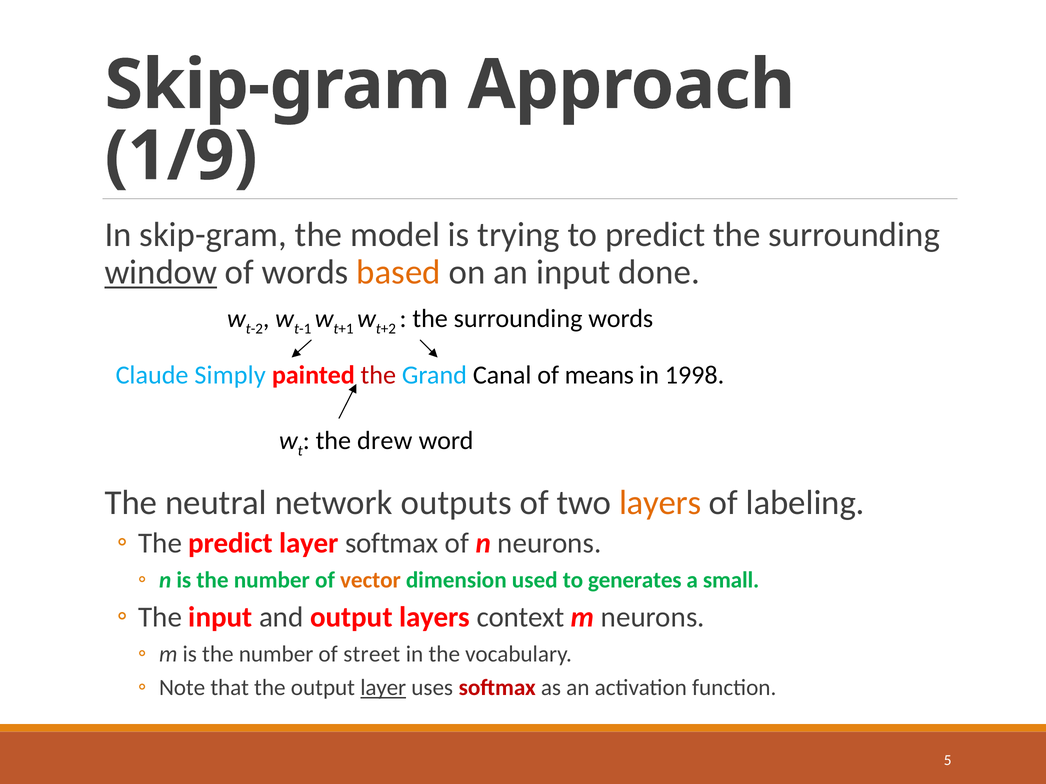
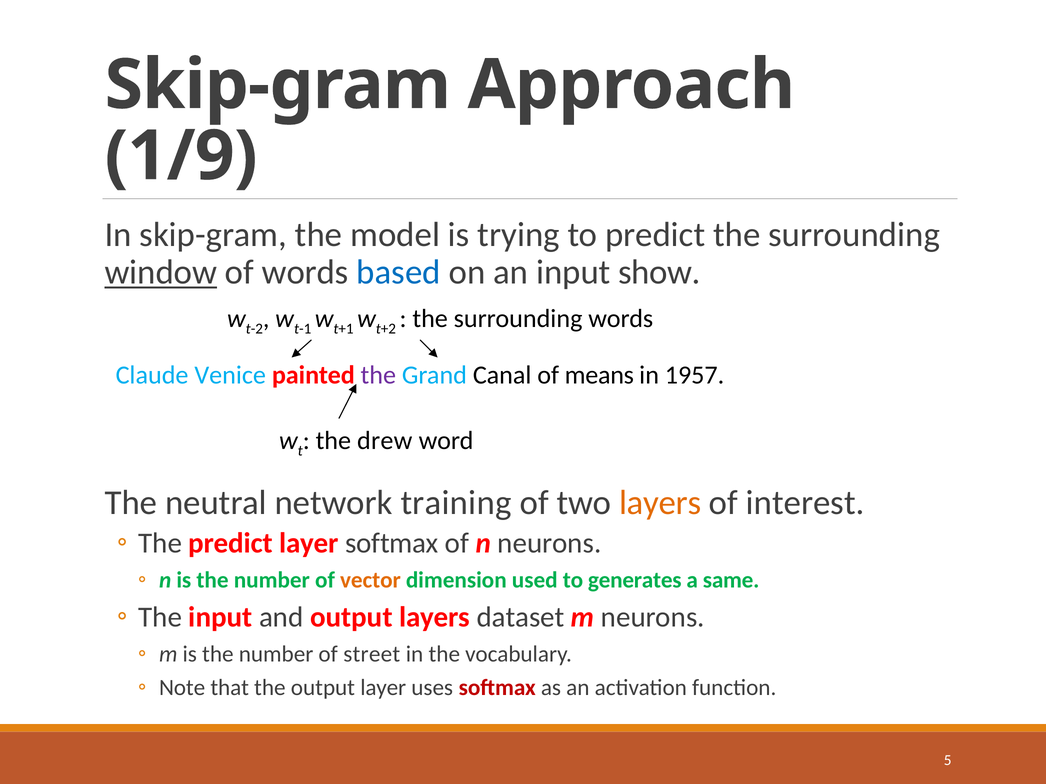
based colour: orange -> blue
done: done -> show
Simply: Simply -> Venice
the at (378, 375) colour: red -> purple
1998: 1998 -> 1957
outputs: outputs -> training
labeling: labeling -> interest
small: small -> same
context: context -> dataset
layer at (383, 688) underline: present -> none
